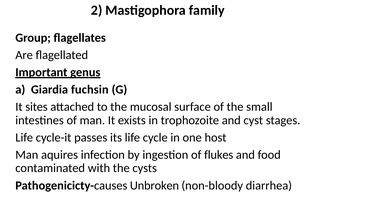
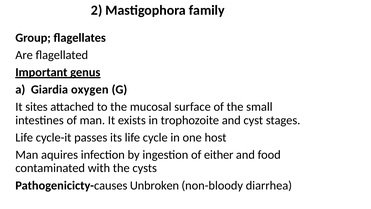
fuchsin: fuchsin -> oxygen
flukes: flukes -> either
